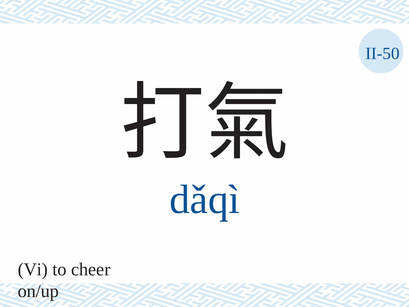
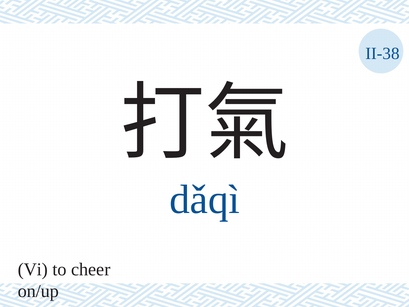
II-50: II-50 -> II-38
